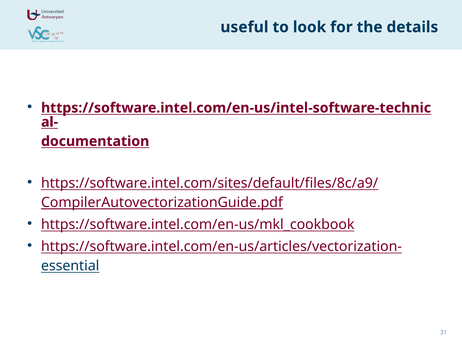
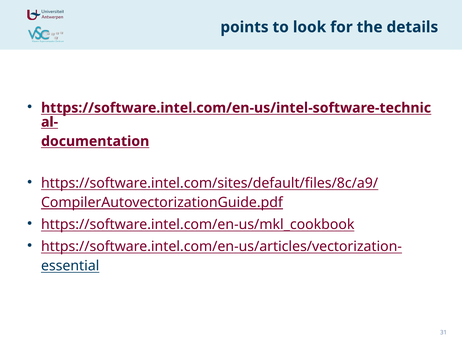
useful: useful -> points
